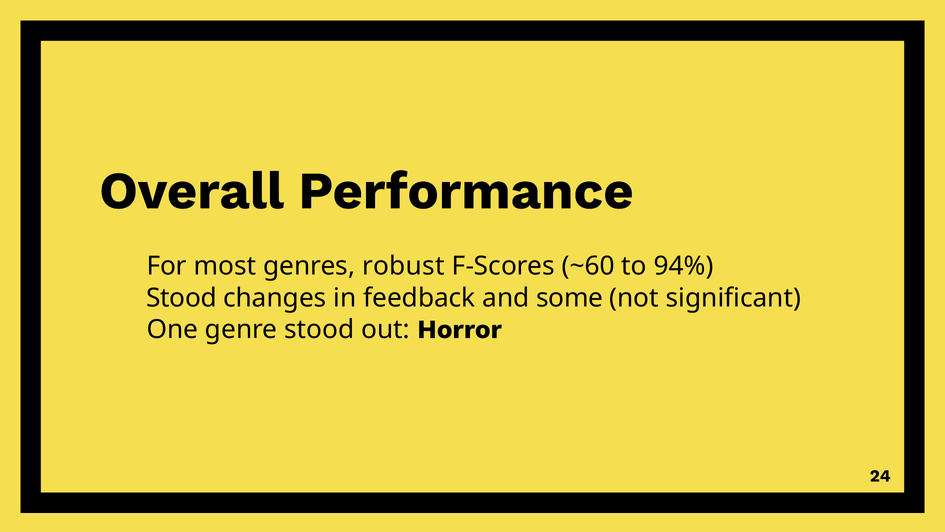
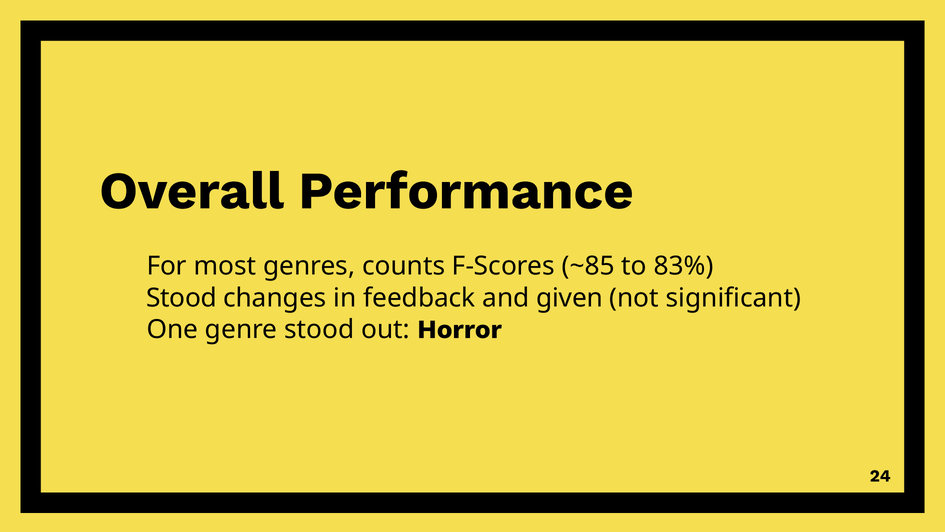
robust: robust -> counts
~60: ~60 -> ~85
94%: 94% -> 83%
some: some -> given
